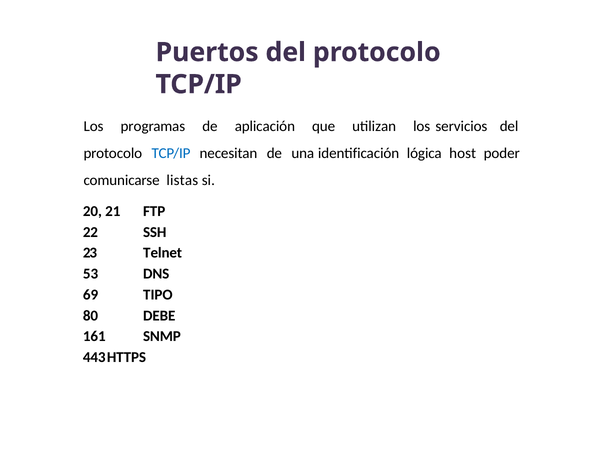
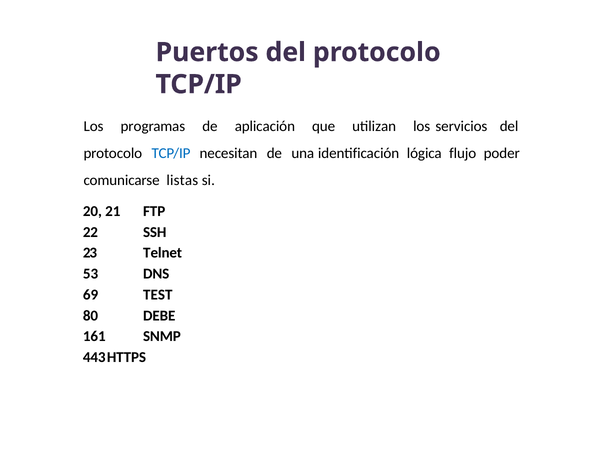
host: host -> flujo
TIPO: TIPO -> TEST
